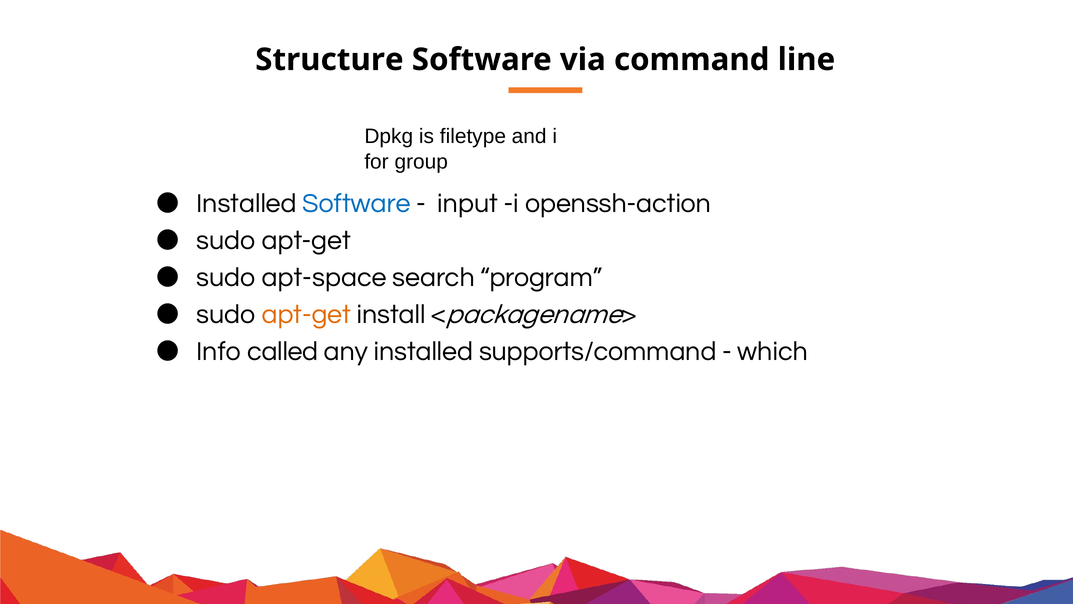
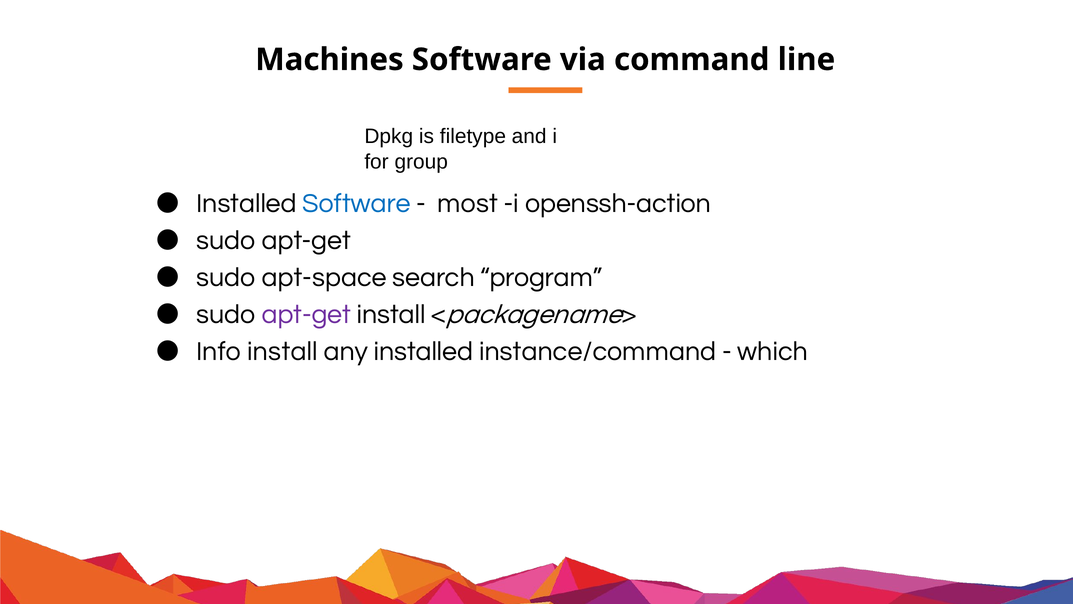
Structure: Structure -> Machines
input: input -> most
apt-get at (306, 314) colour: orange -> purple
Info called: called -> install
supports/command: supports/command -> instance/command
